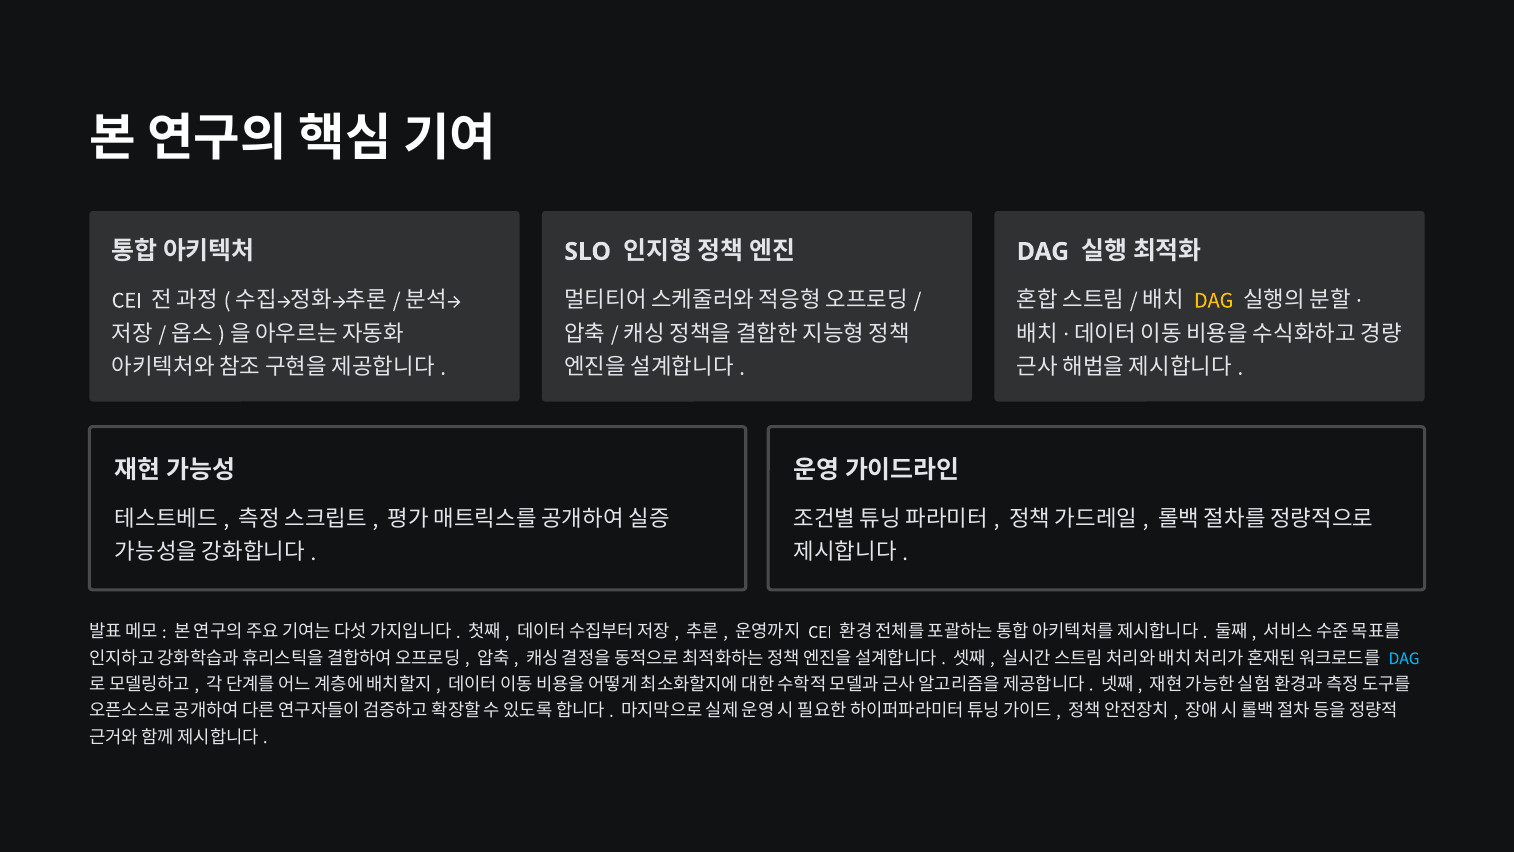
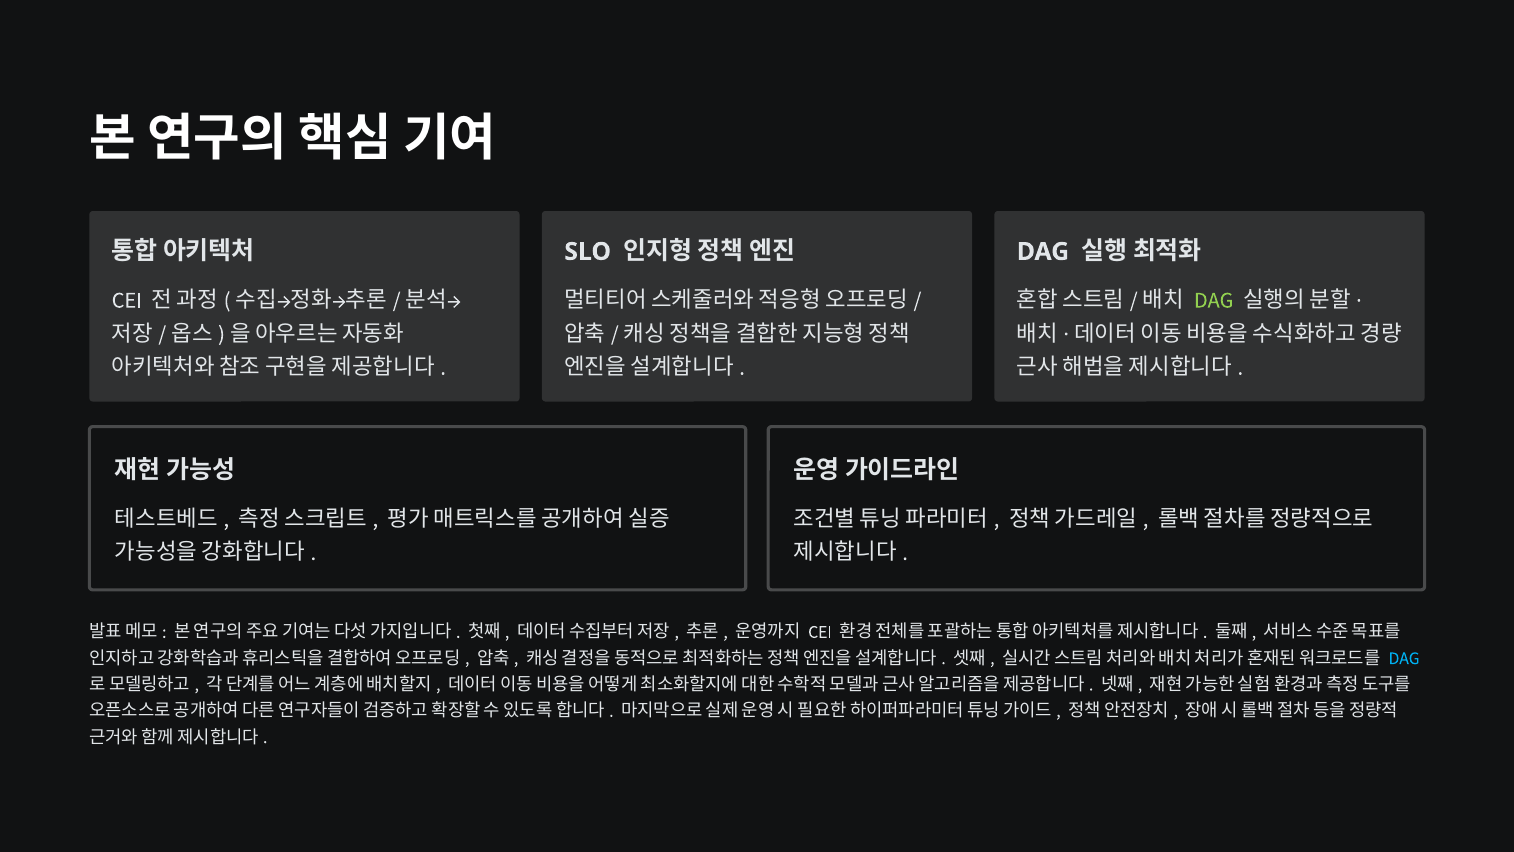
DAG at (1214, 300) colour: yellow -> light green
